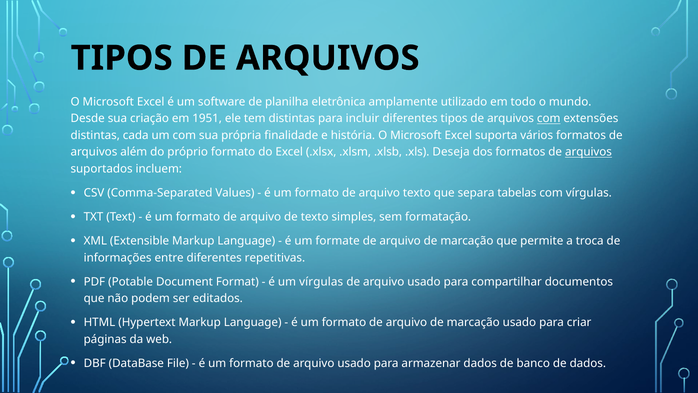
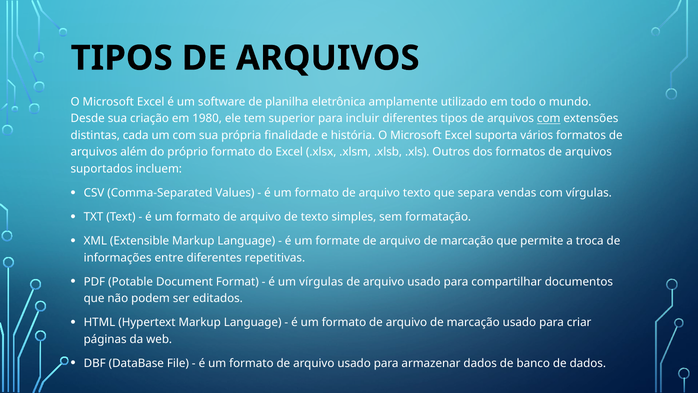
1951: 1951 -> 1980
tem distintas: distintas -> superior
Deseja: Deseja -> Outros
arquivos at (588, 152) underline: present -> none
tabelas: tabelas -> vendas
